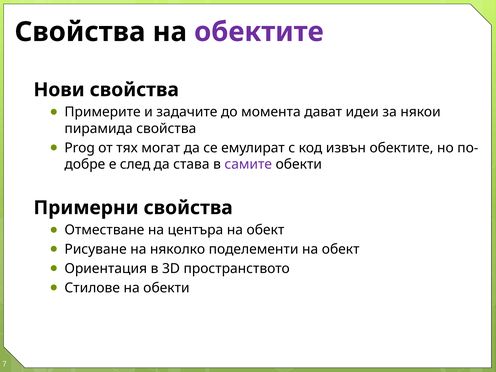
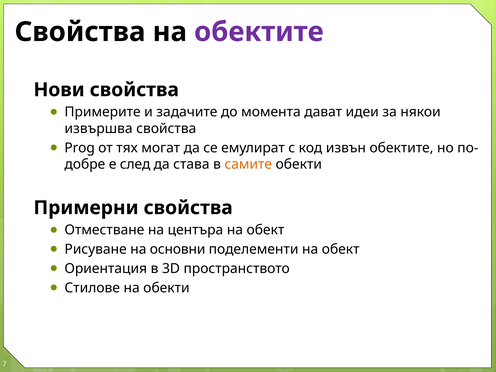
пирамида: пирамида -> извършва
самите colour: purple -> orange
няколко: няколко -> основни
